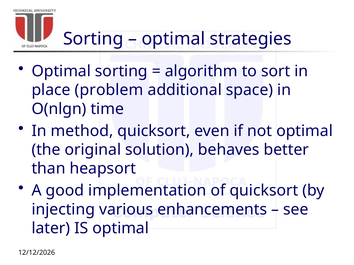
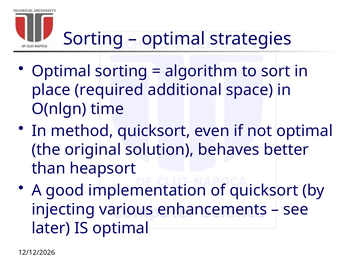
problem: problem -> required
